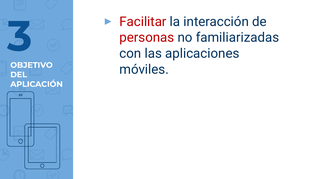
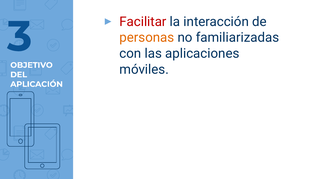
personas colour: red -> orange
